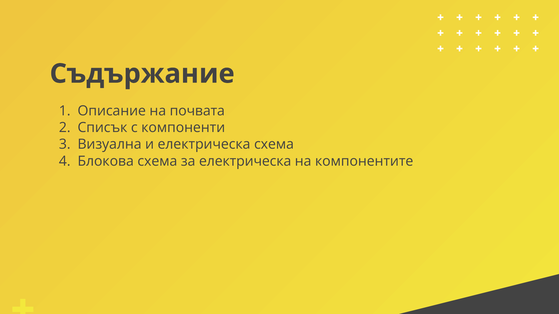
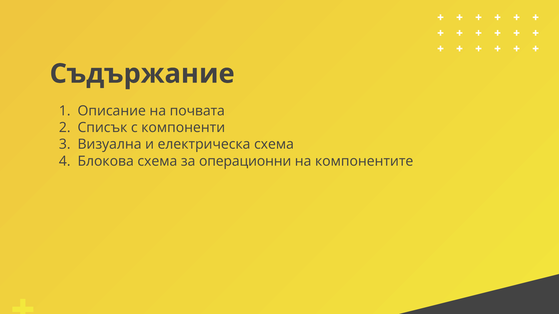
за електрическа: електрическа -> операционни
